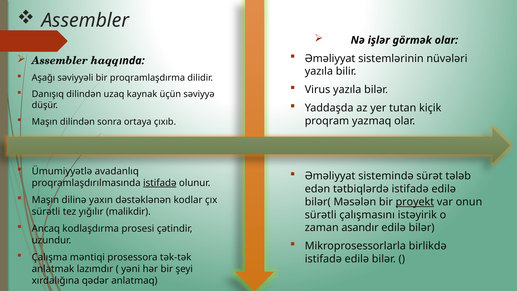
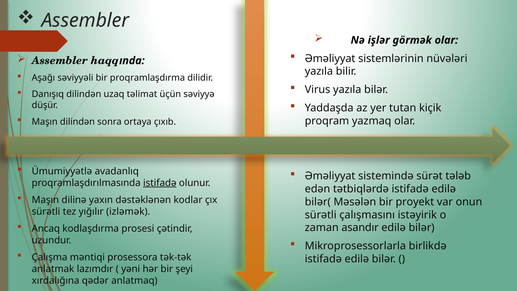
kaynak: kaynak -> təlimat
proyekt underline: present -> none
malikdir: malikdir -> izləmək
